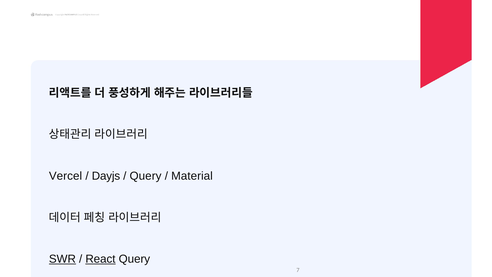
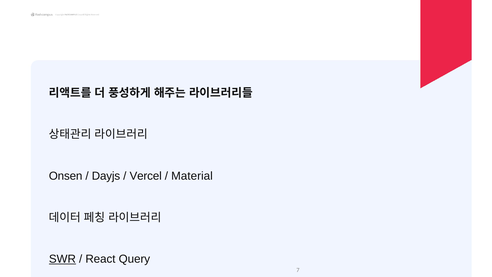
Vercel: Vercel -> Onsen
Query at (146, 176): Query -> Vercel
React underline: present -> none
